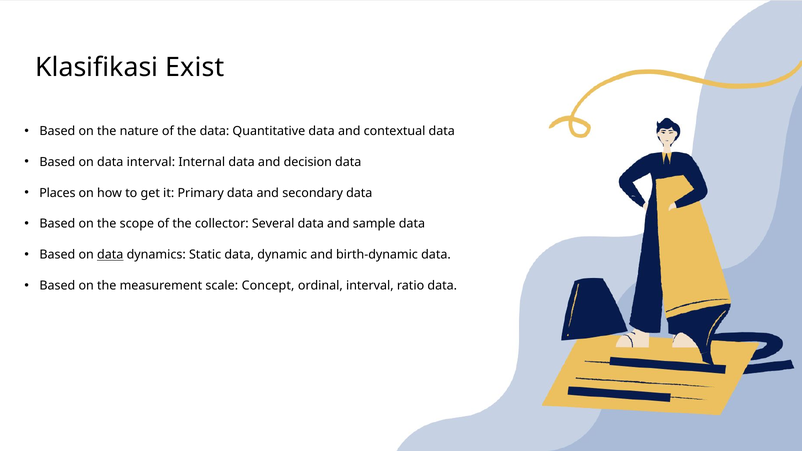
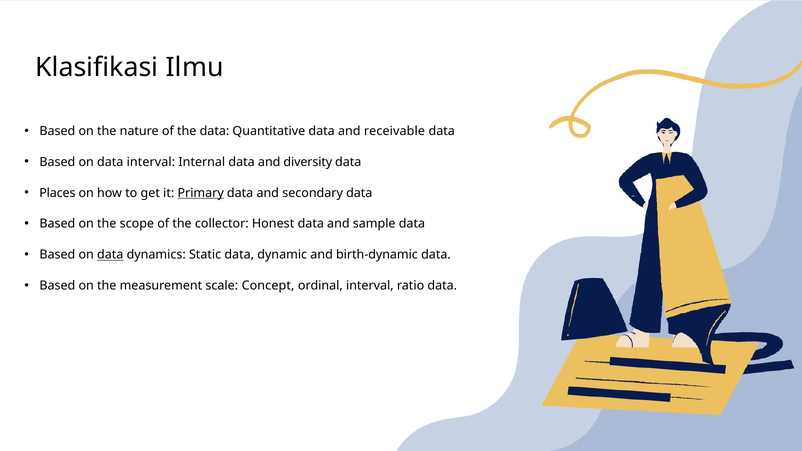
Exist: Exist -> Ilmu
contextual: contextual -> receivable
decision: decision -> diversity
Primary underline: none -> present
Several: Several -> Honest
